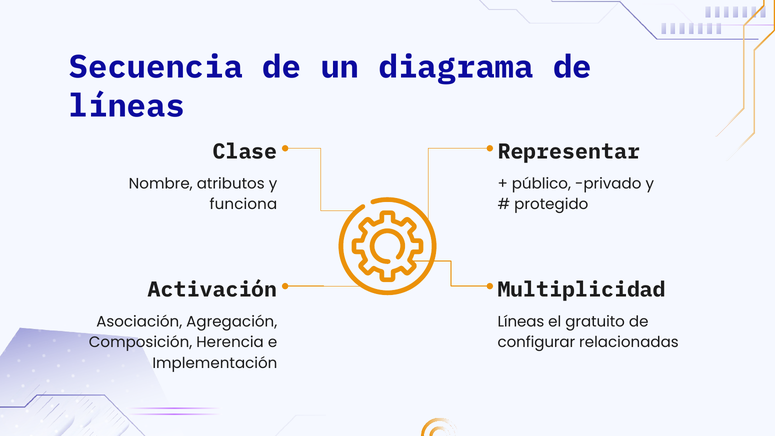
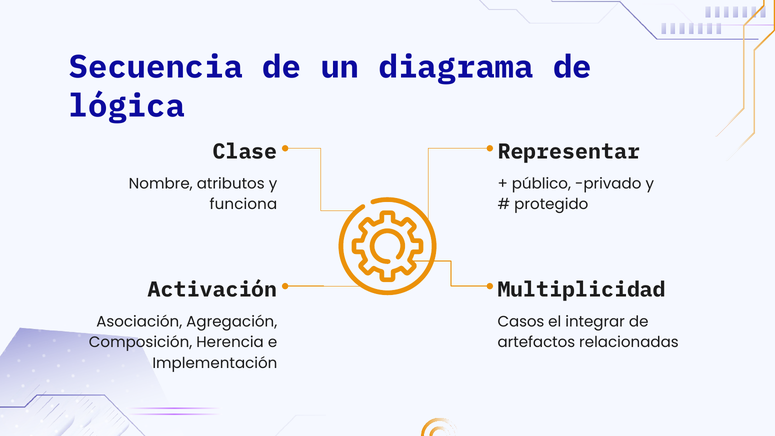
líneas at (127, 106): líneas -> lógica
Líneas at (521, 322): Líneas -> Casos
gratuito: gratuito -> integrar
configurar: configurar -> artefactos
